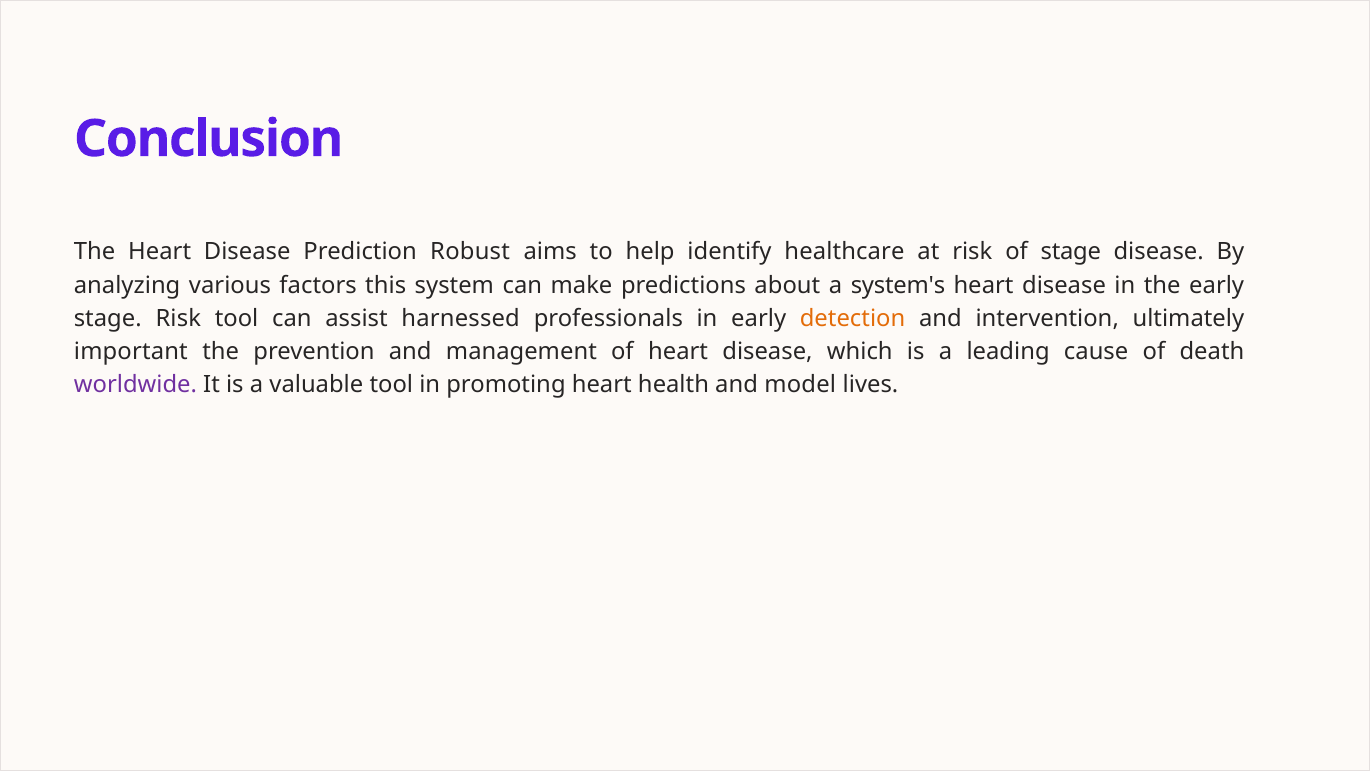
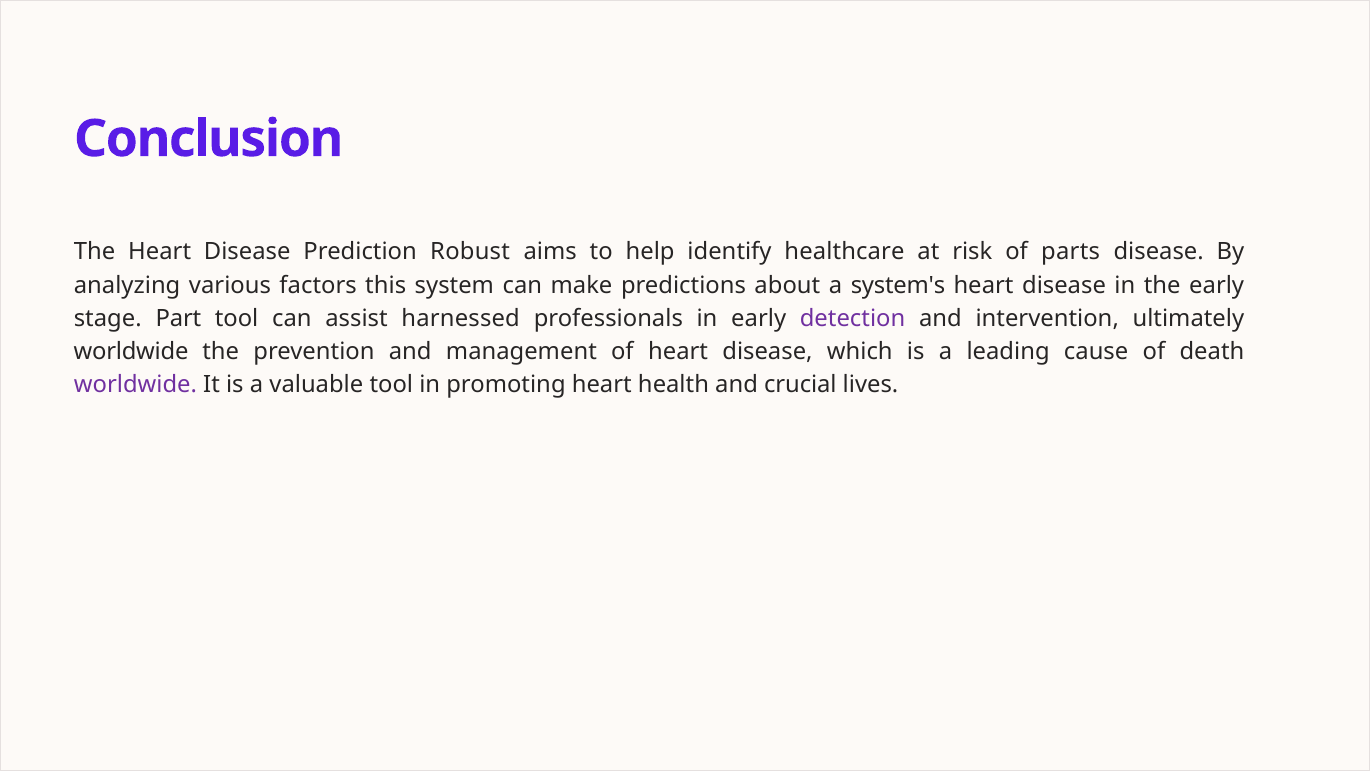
of stage: stage -> parts
stage Risk: Risk -> Part
detection colour: orange -> purple
important at (131, 352): important -> worldwide
model: model -> crucial
